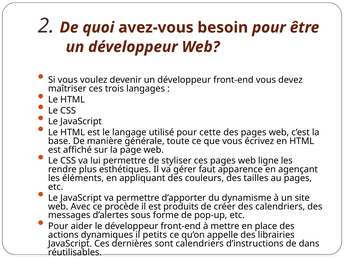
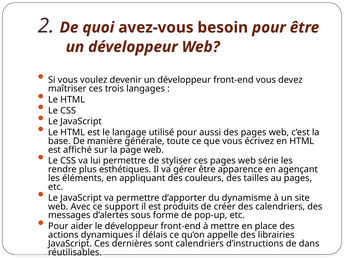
cette: cette -> aussi
ligne: ligne -> série
gérer faut: faut -> être
procède: procède -> support
petits: petits -> délais
